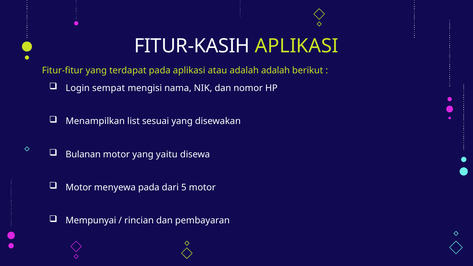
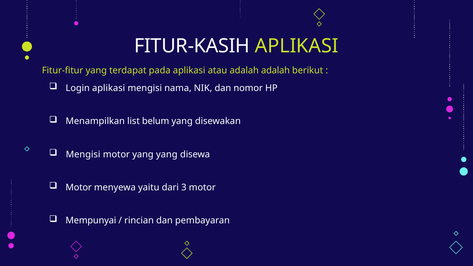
Login sempat: sempat -> aplikasi
sesuai: sesuai -> belum
Bulanan at (83, 154): Bulanan -> Mengisi
yang yaitu: yaitu -> yang
menyewa pada: pada -> yaitu
5: 5 -> 3
